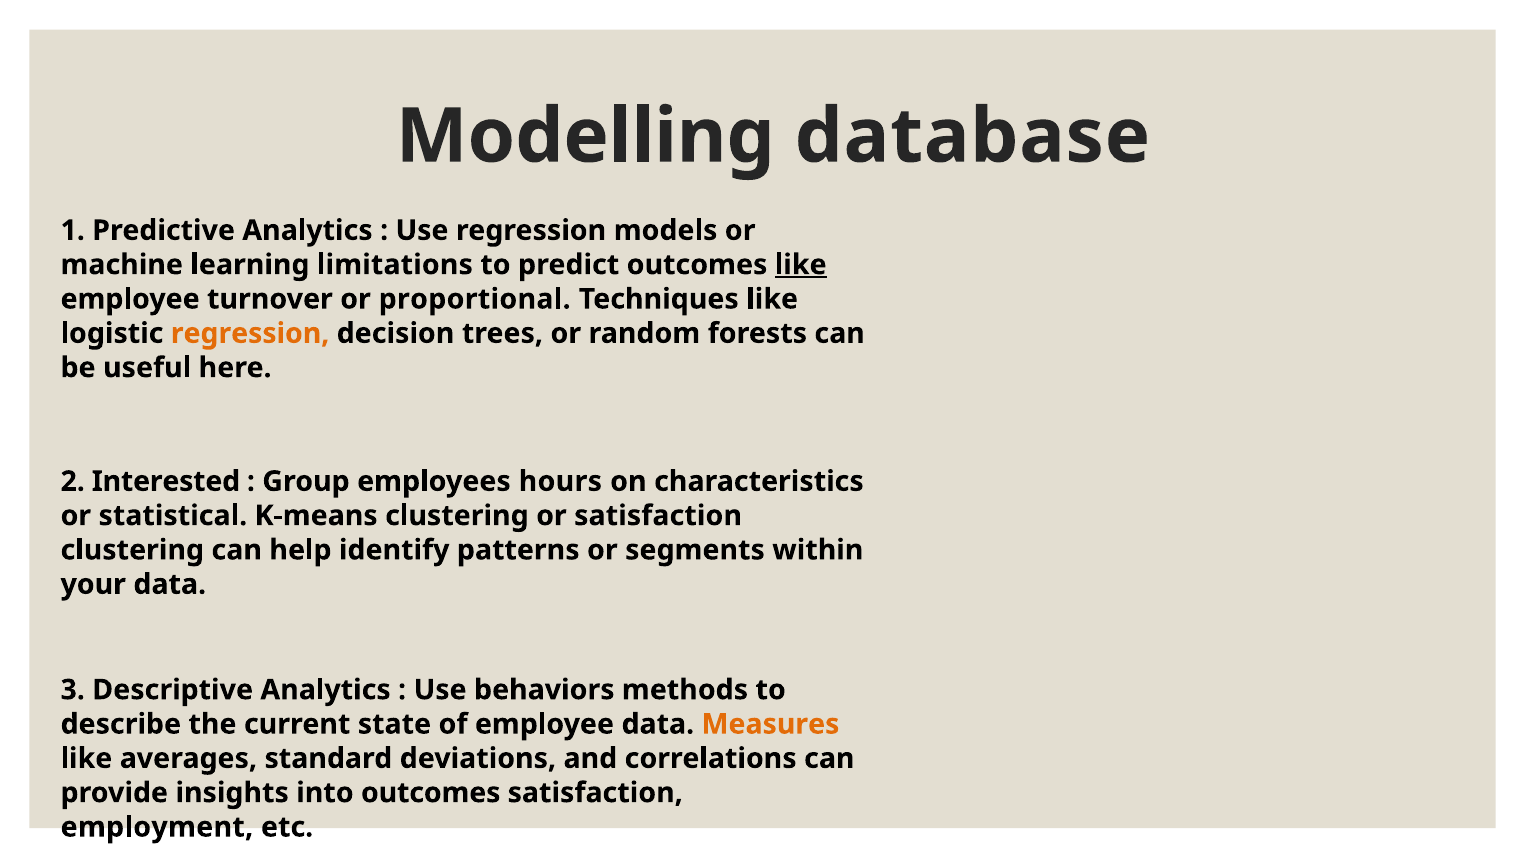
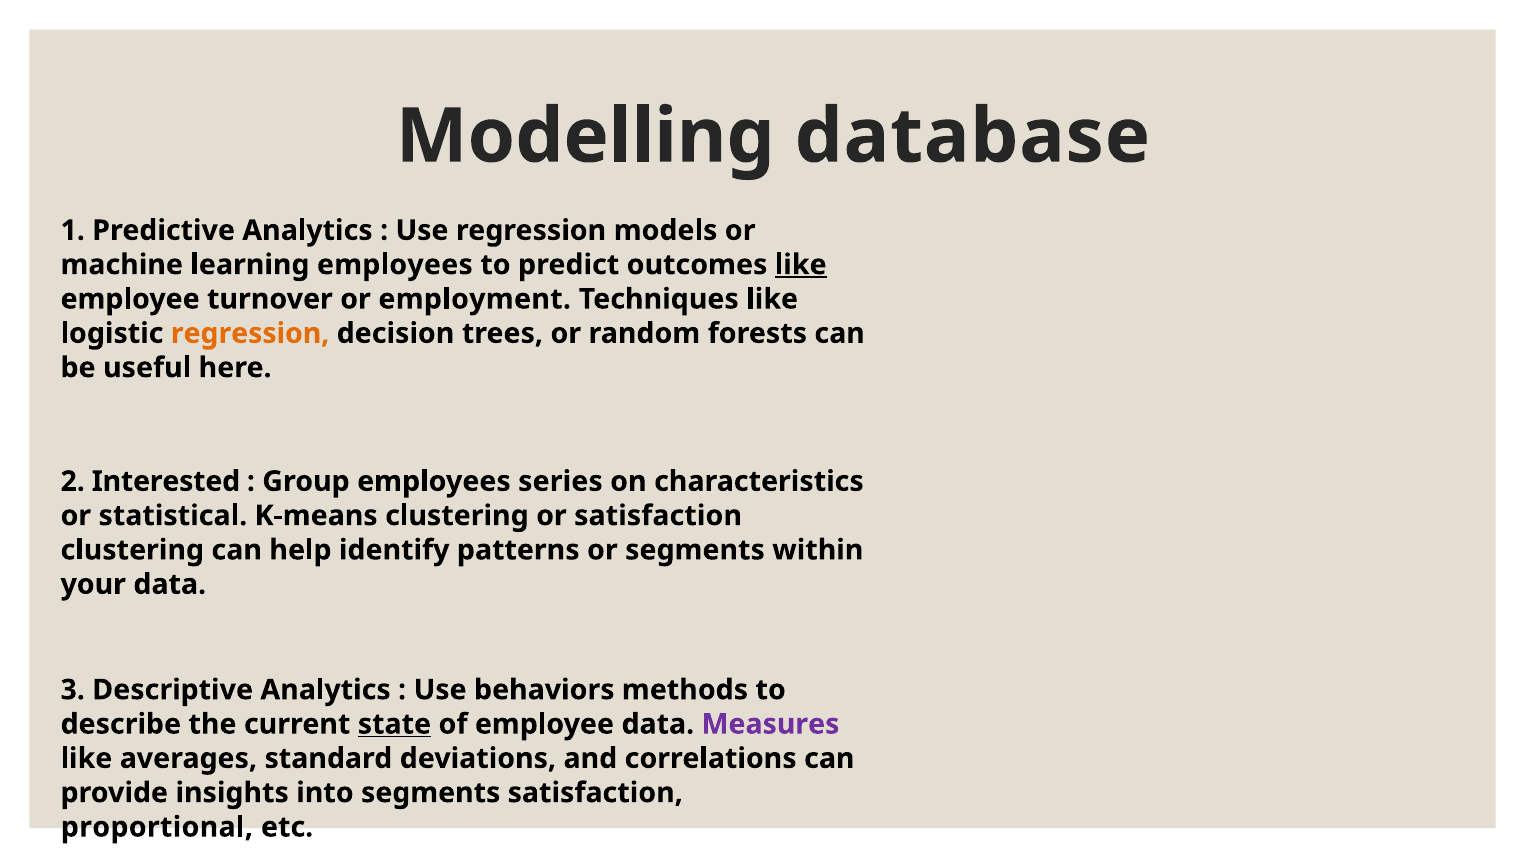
learning limitations: limitations -> employees
proportional: proportional -> employment
hours: hours -> series
state underline: none -> present
Measures colour: orange -> purple
into outcomes: outcomes -> segments
employment: employment -> proportional
